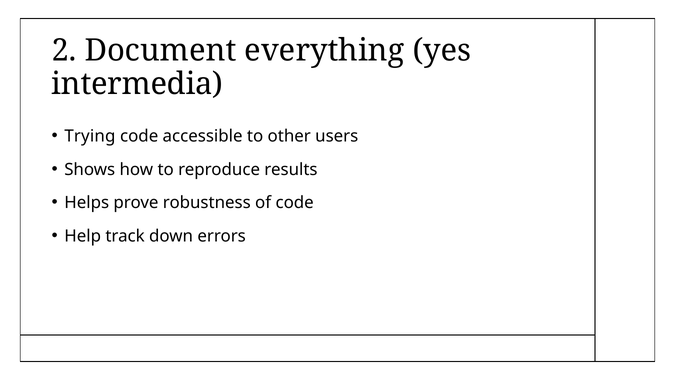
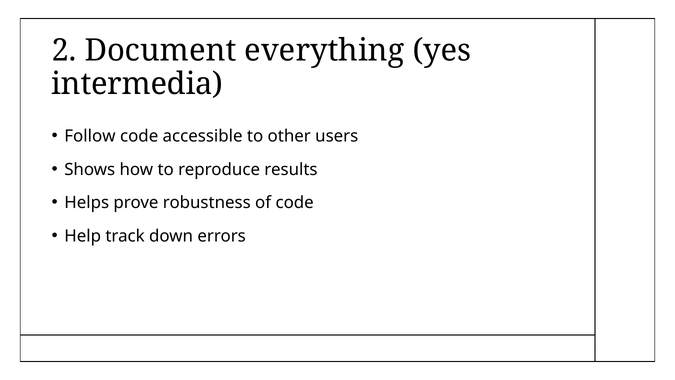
Trying: Trying -> Follow
